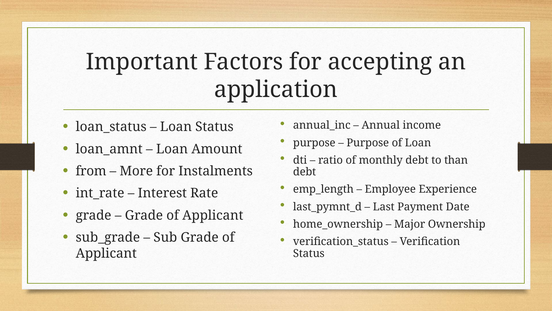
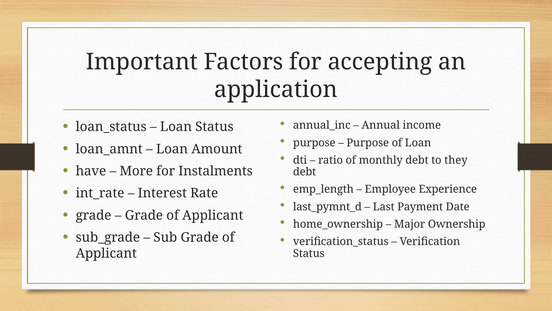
than: than -> they
from: from -> have
